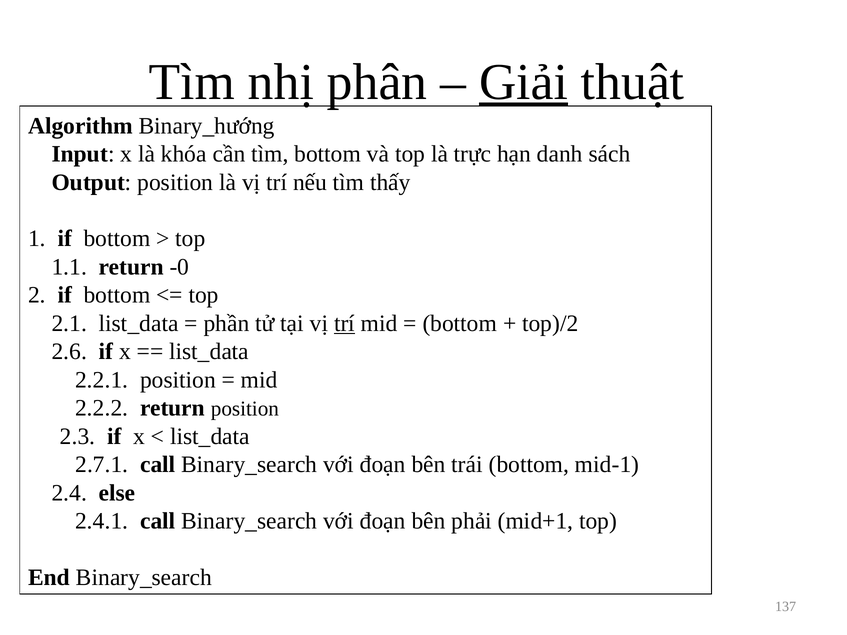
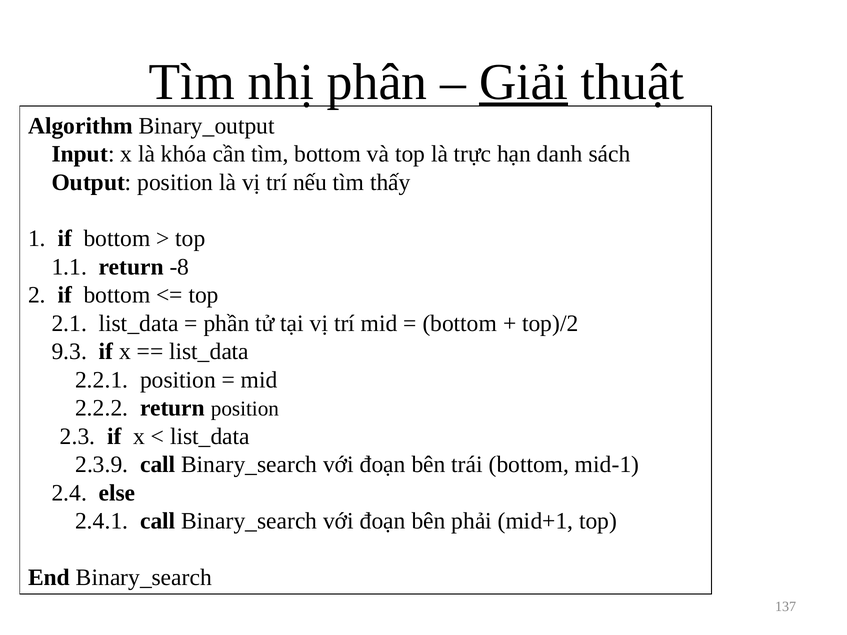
Binary_hướng: Binary_hướng -> Binary_output
-0: -0 -> -8
trí at (344, 324) underline: present -> none
2.6: 2.6 -> 9.3
2.7.1: 2.7.1 -> 2.3.9
